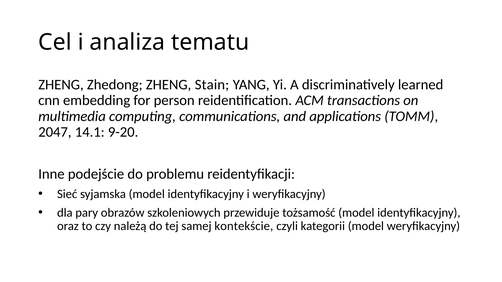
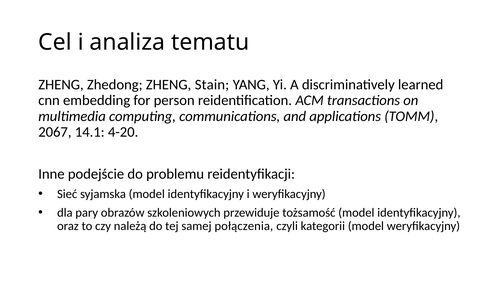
2047: 2047 -> 2067
9-20: 9-20 -> 4-20
kontekście: kontekście -> połączenia
